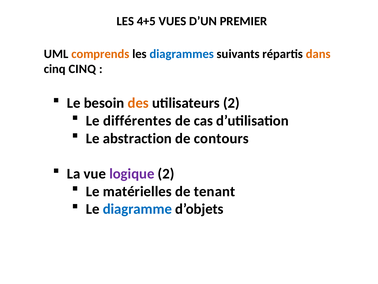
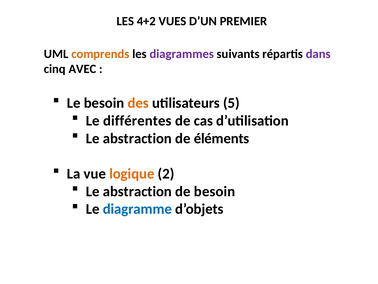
4+5: 4+5 -> 4+2
diagrammes colour: blue -> purple
dans colour: orange -> purple
cinq CINQ: CINQ -> AVEC
utilisateurs 2: 2 -> 5
contours: contours -> éléments
logique colour: purple -> orange
matérielles at (137, 191): matérielles -> abstraction
de tenant: tenant -> besoin
